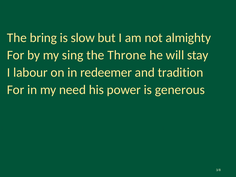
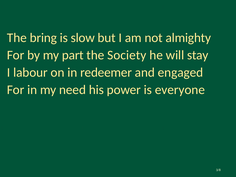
sing: sing -> part
Throne: Throne -> Society
tradition: tradition -> engaged
generous: generous -> everyone
